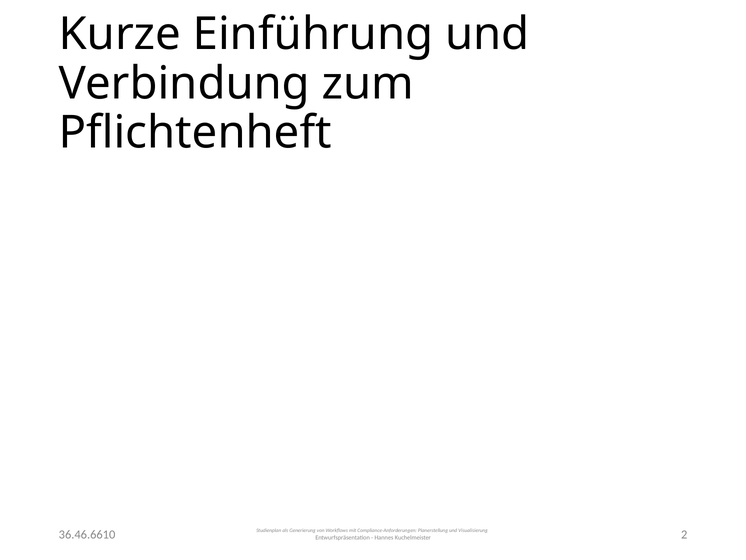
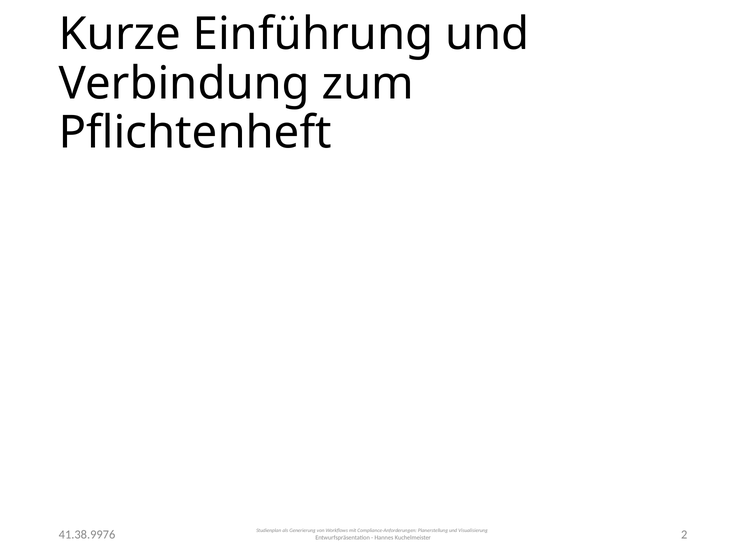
36.46.6610: 36.46.6610 -> 41.38.9976
